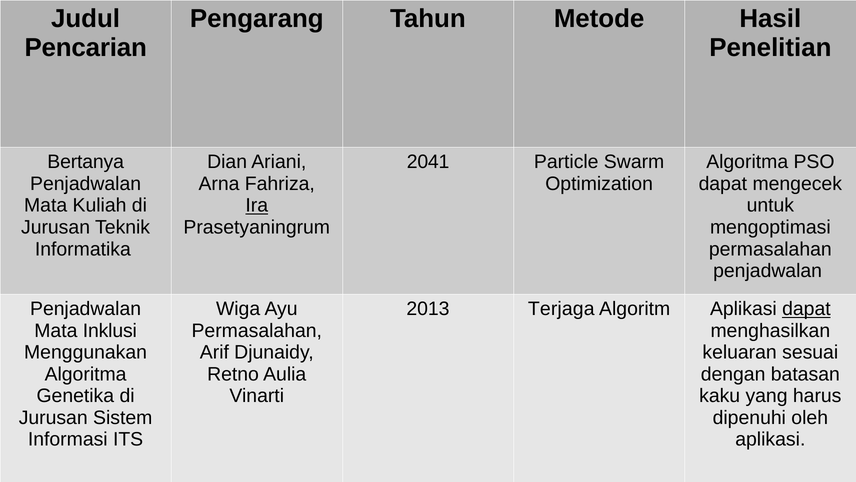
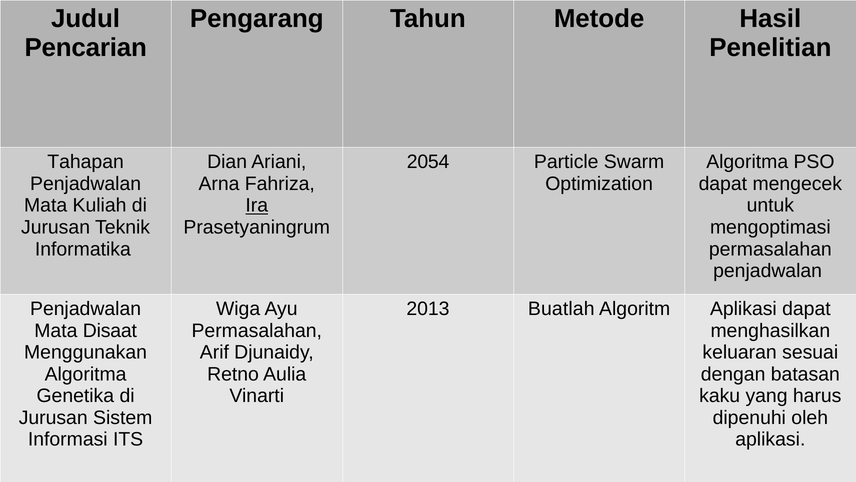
Bertanya: Bertanya -> Tahapan
2041: 2041 -> 2054
Terjaga: Terjaga -> Buatlah
dapat at (806, 309) underline: present -> none
Inklusi: Inklusi -> Disaat
